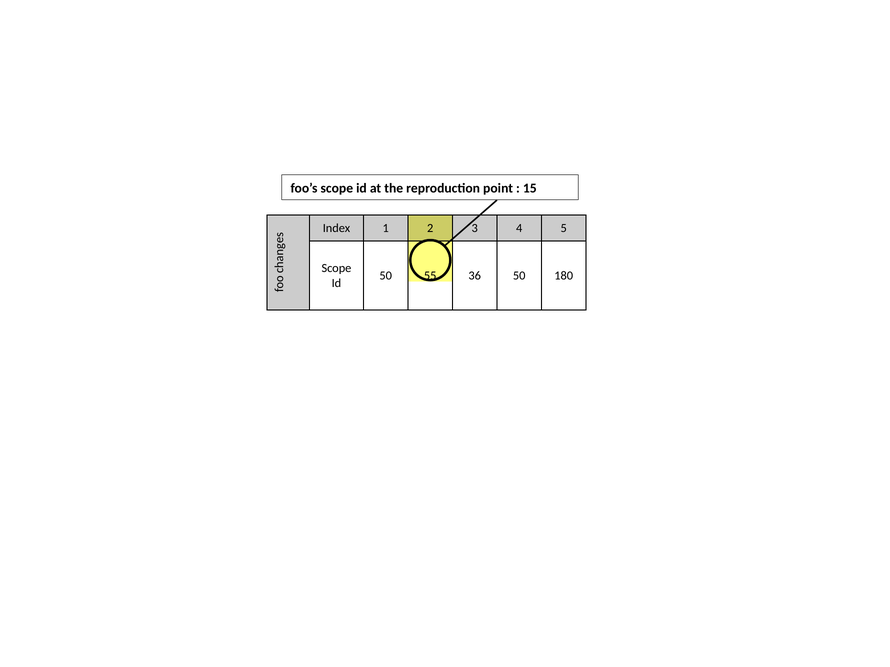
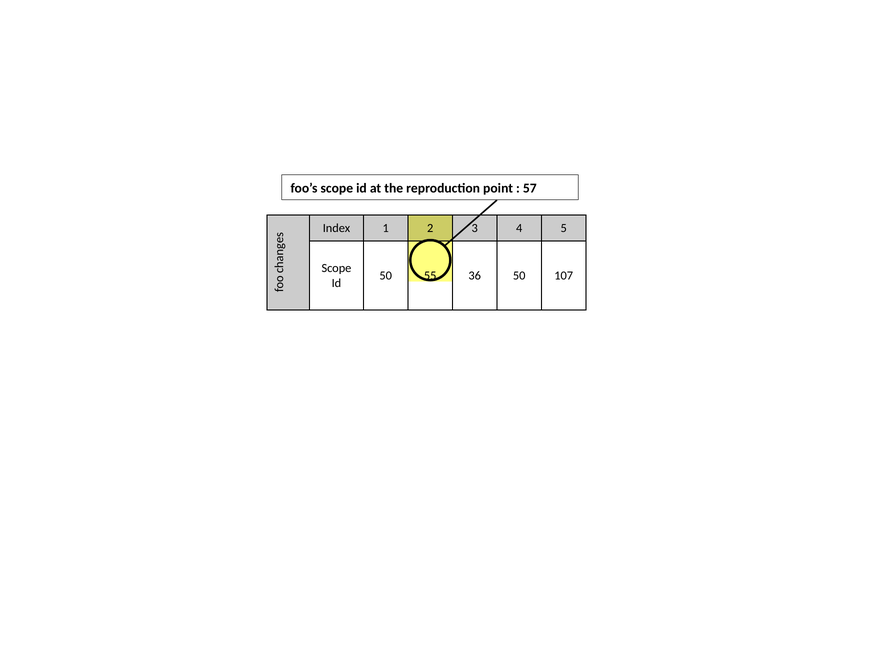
15: 15 -> 57
180: 180 -> 107
